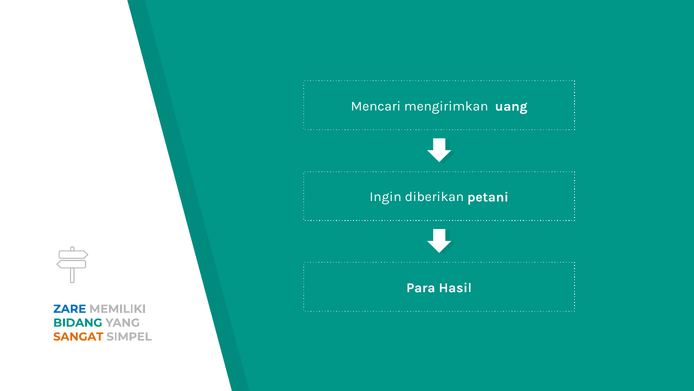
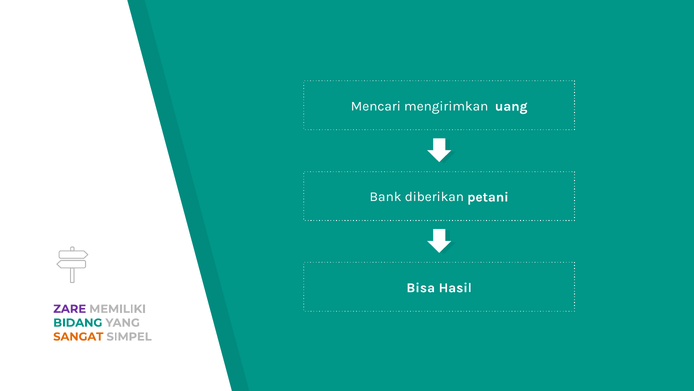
Ingin: Ingin -> Bank
Para: Para -> Bisa
ZARE colour: blue -> purple
